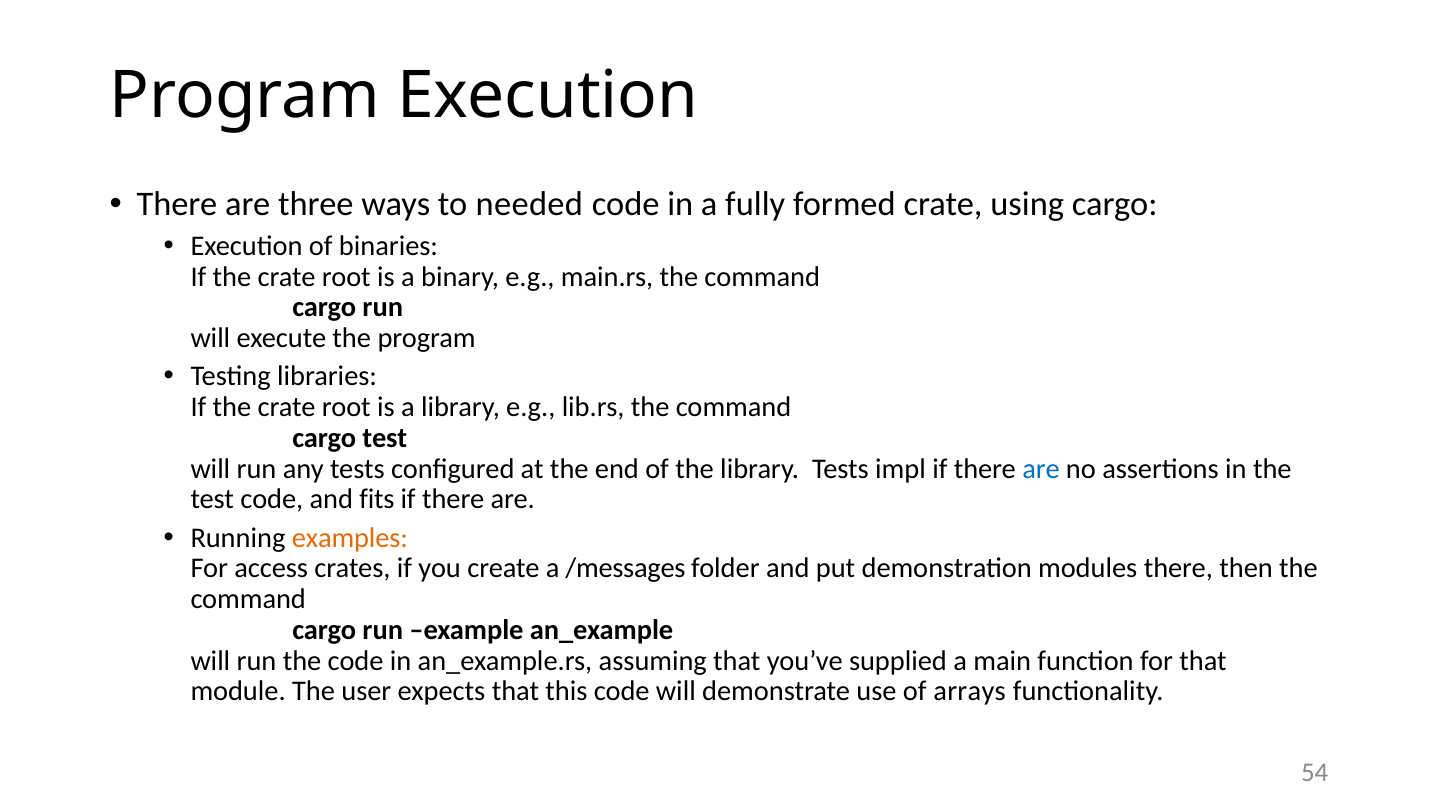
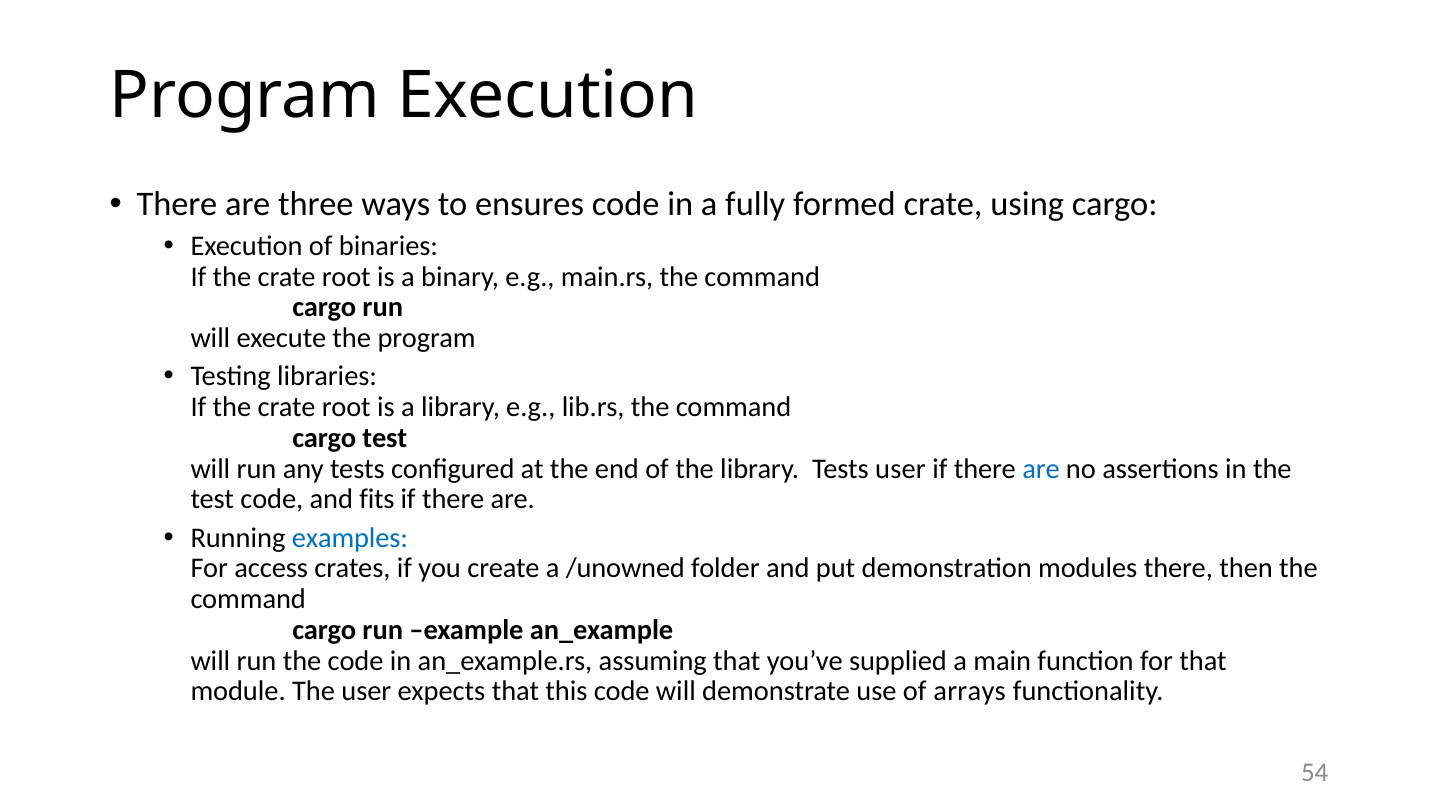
needed: needed -> ensures
Tests impl: impl -> user
examples colour: orange -> blue
/messages: /messages -> /unowned
